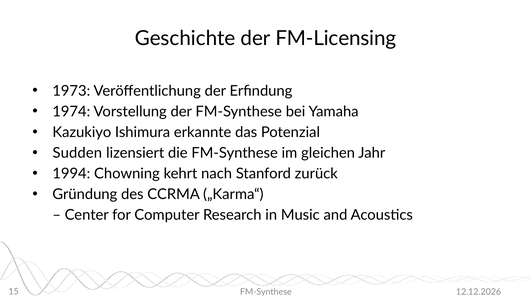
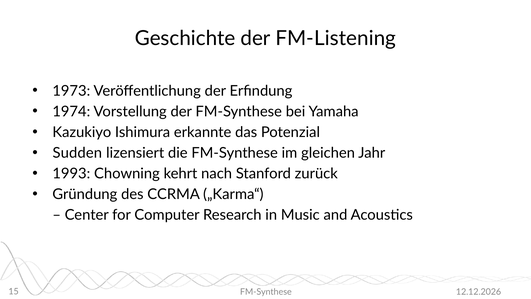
FM-Licensing: FM-Licensing -> FM-Listening
1994: 1994 -> 1993
